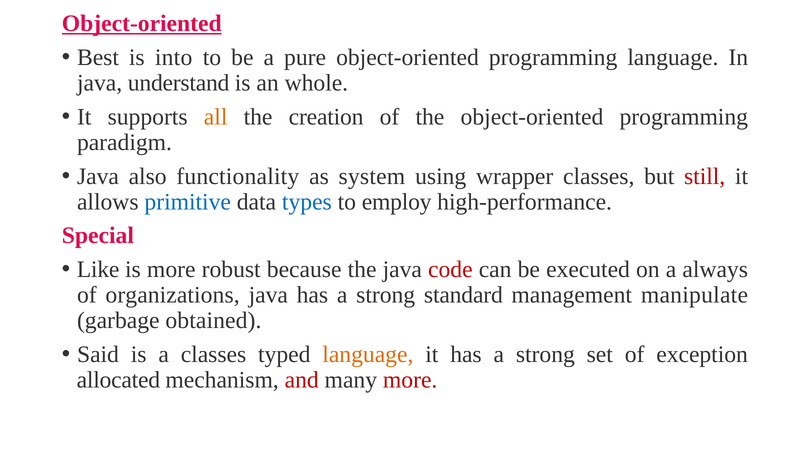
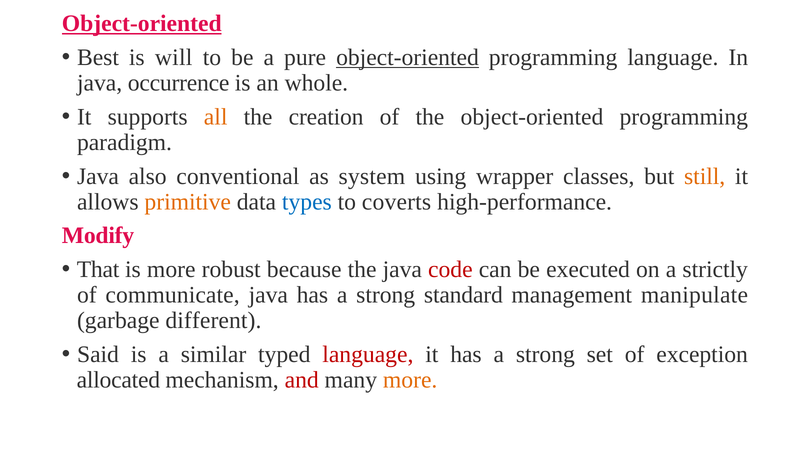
into: into -> will
object-oriented at (407, 57) underline: none -> present
understand: understand -> occurrence
functionality: functionality -> conventional
still colour: red -> orange
primitive colour: blue -> orange
employ: employ -> coverts
Special: Special -> Modify
Like: Like -> That
always: always -> strictly
organizations: organizations -> communicate
obtained: obtained -> different
a classes: classes -> similar
language at (368, 355) colour: orange -> red
more at (410, 380) colour: red -> orange
